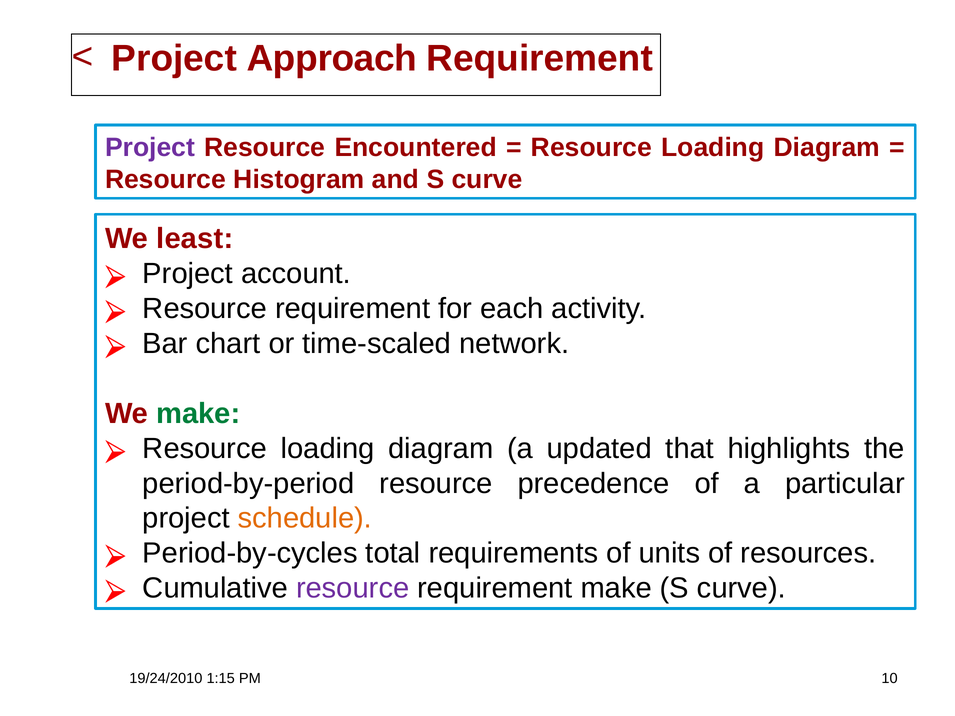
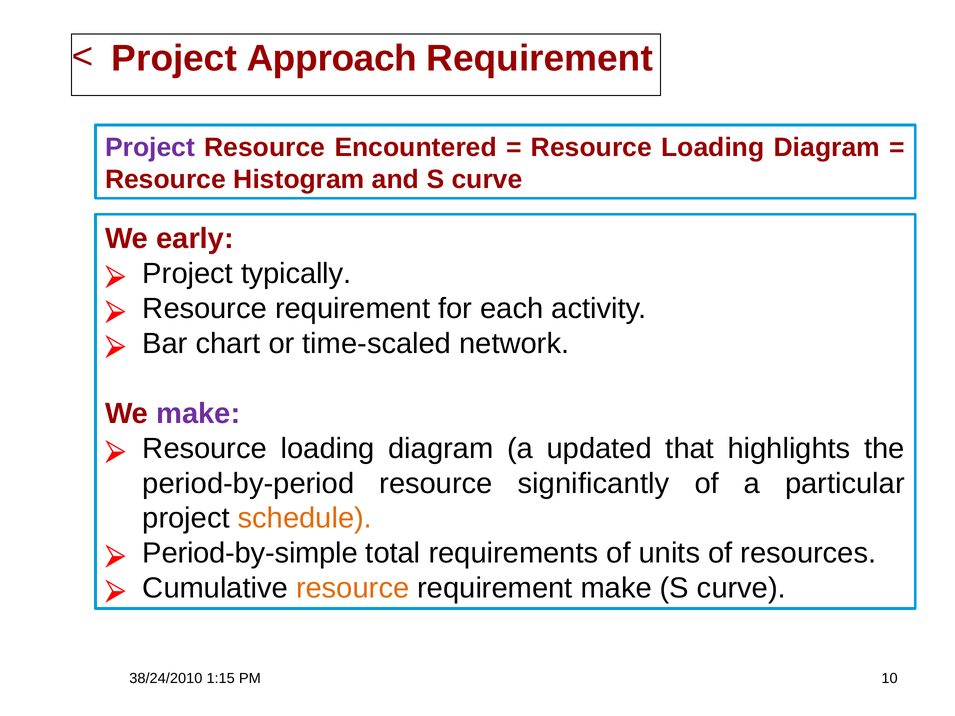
least: least -> early
account: account -> typically
make at (198, 414) colour: green -> purple
precedence: precedence -> significantly
Period-by-cycles: Period-by-cycles -> Period-by-simple
resource at (353, 589) colour: purple -> orange
19/24/2010: 19/24/2010 -> 38/24/2010
